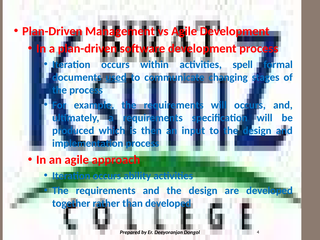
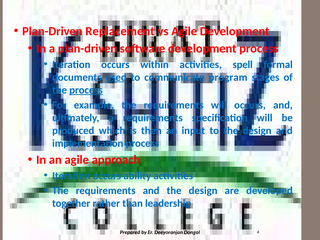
Management: Management -> Replacement
changing: changing -> program
process at (86, 90) underline: none -> present
than developed: developed -> leadership
